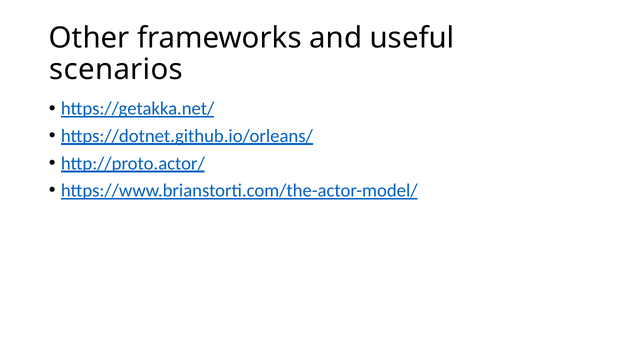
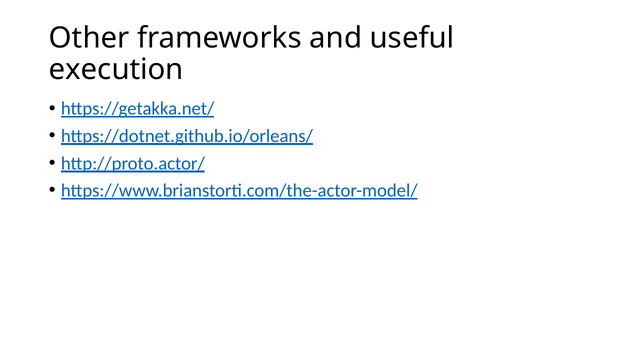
scenarios: scenarios -> execution
